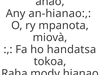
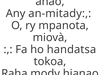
an-hianao: an-hianao -> an-mitady
